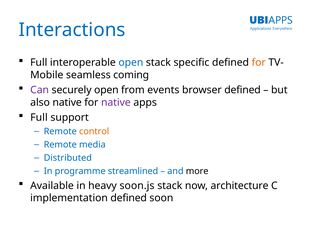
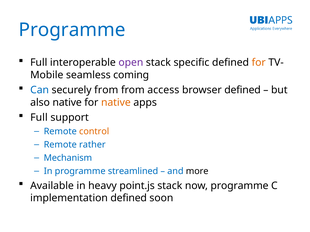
Interactions at (72, 30): Interactions -> Programme
open at (131, 63) colour: blue -> purple
Can colour: purple -> blue
securely open: open -> from
events: events -> access
native at (116, 103) colour: purple -> orange
media: media -> rather
Distributed: Distributed -> Mechanism
soon.js: soon.js -> point.js
now architecture: architecture -> programme
